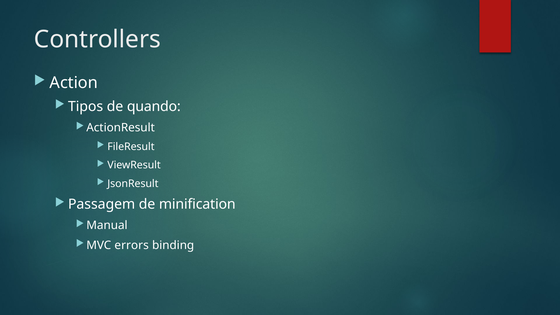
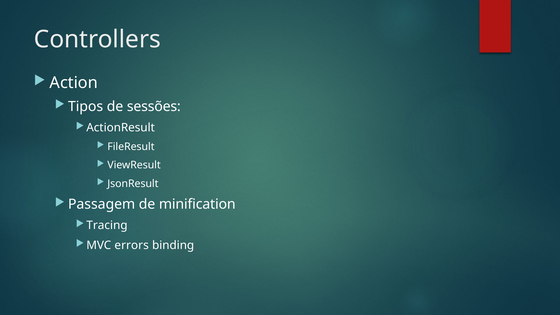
quando: quando -> sessões
Manual: Manual -> Tracing
